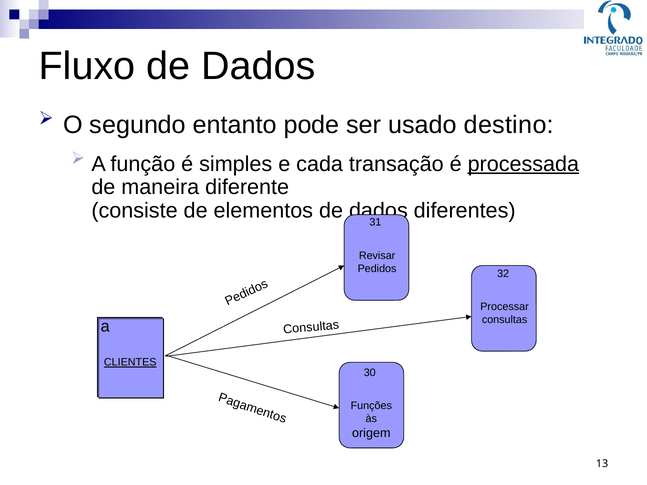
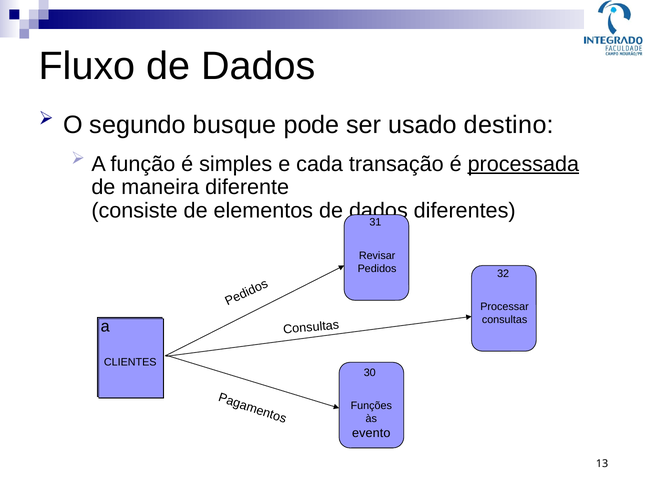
entanto: entanto -> busque
CLIENTES underline: present -> none
origem: origem -> evento
